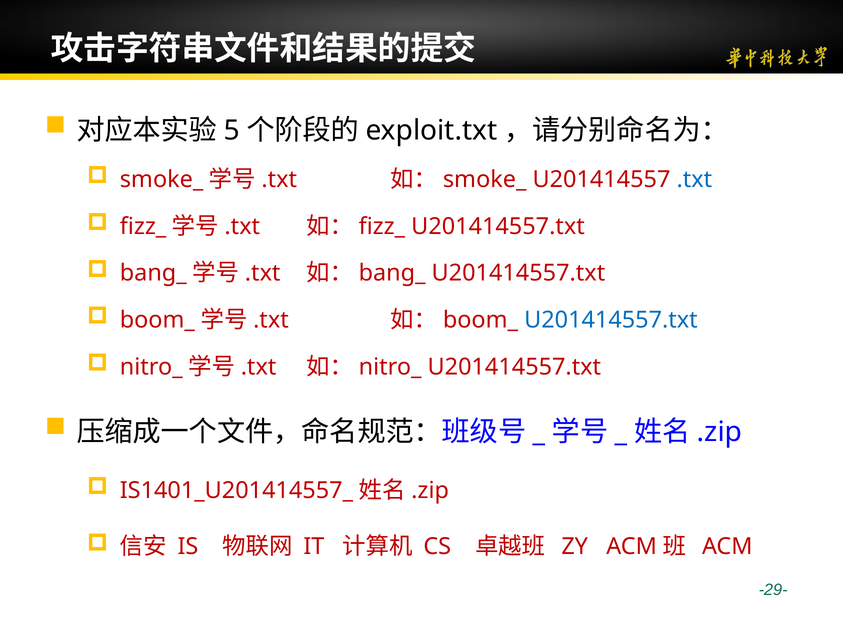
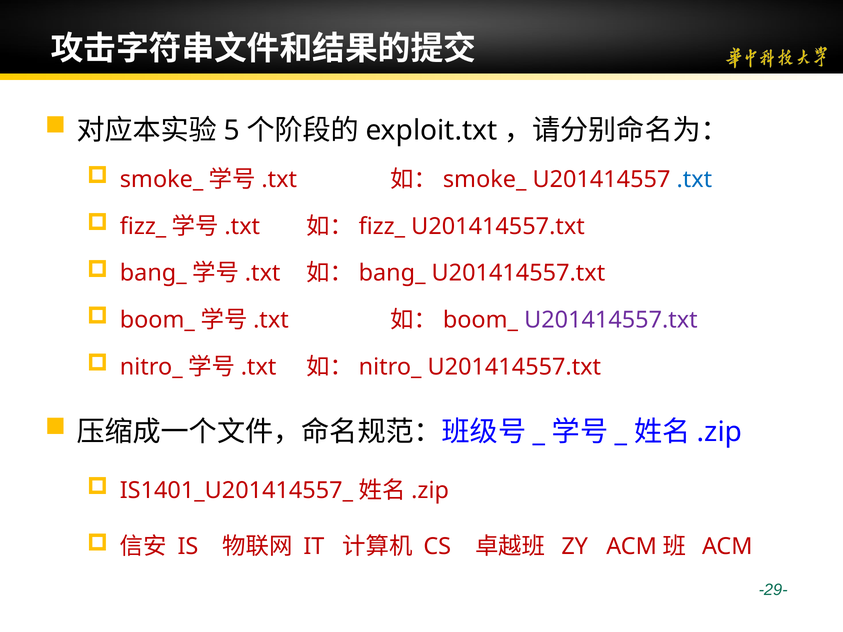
U201414557.txt at (611, 320) colour: blue -> purple
